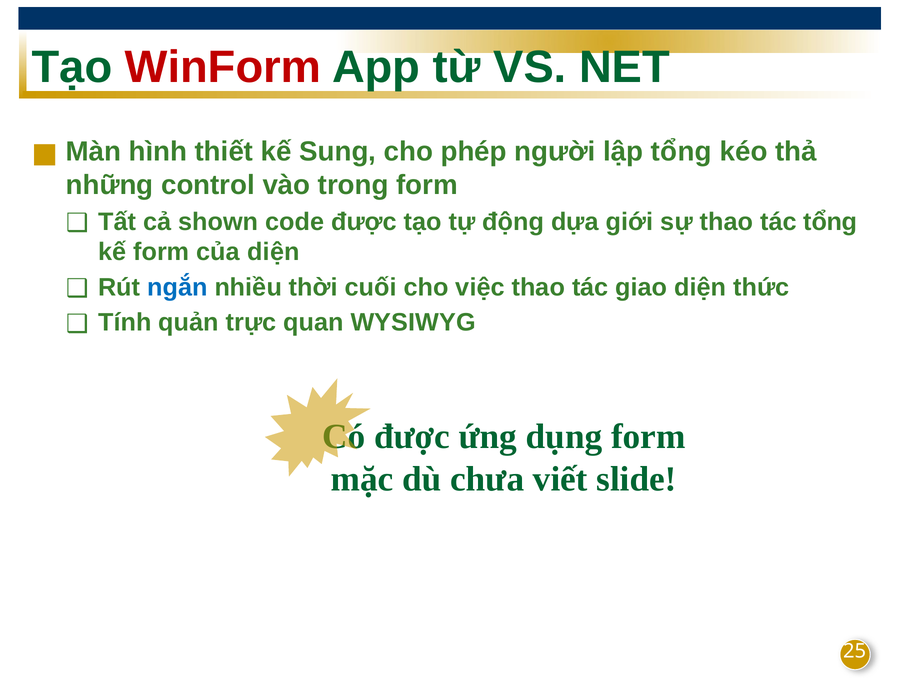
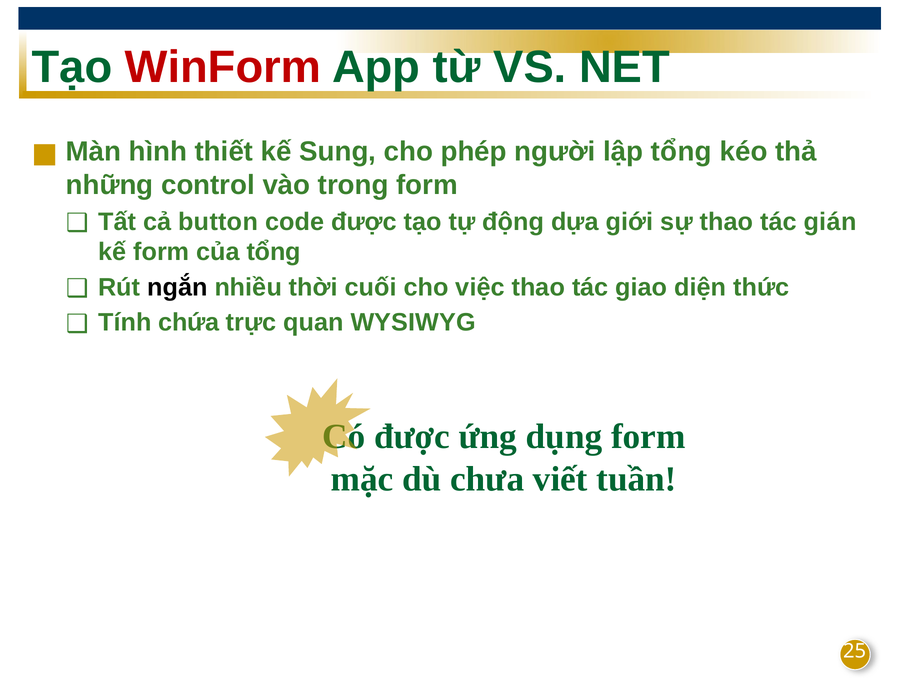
shown: shown -> button
tác tổng: tổng -> gián
của diện: diện -> tổng
ngắn colour: blue -> black
quản: quản -> chứa
slide: slide -> tuần
